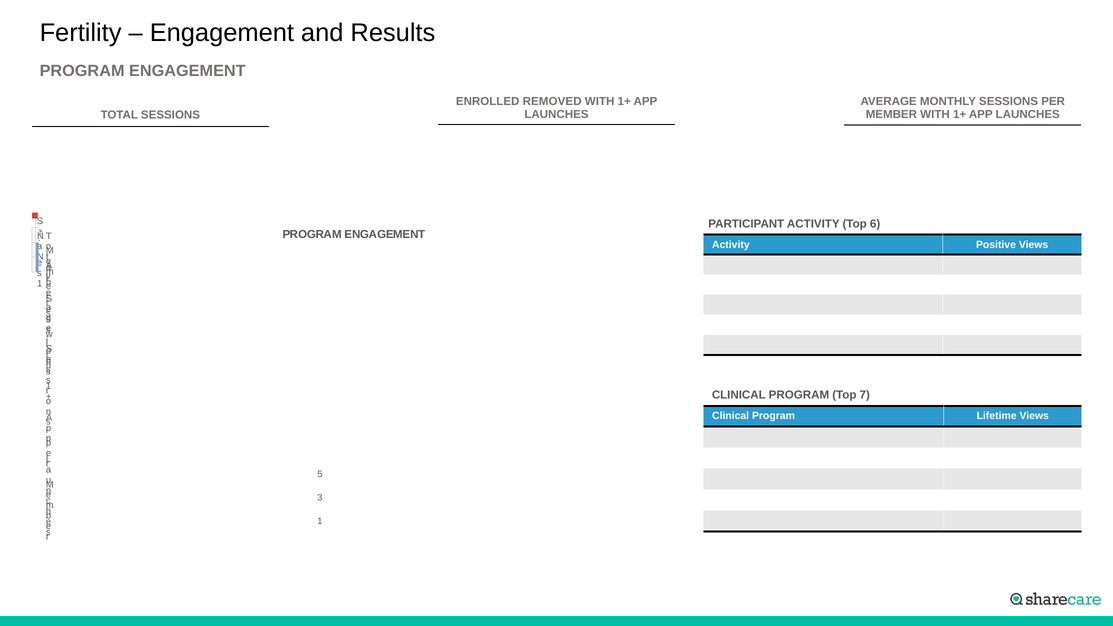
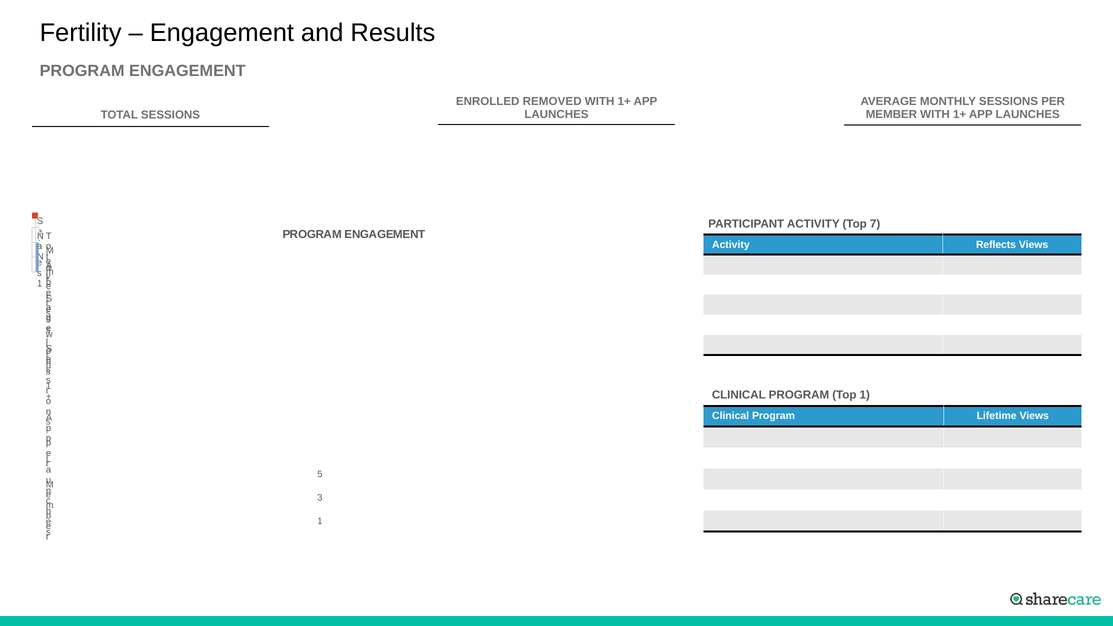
6: 6 -> 7
Positive: Positive -> Reflects
Top 7: 7 -> 1
